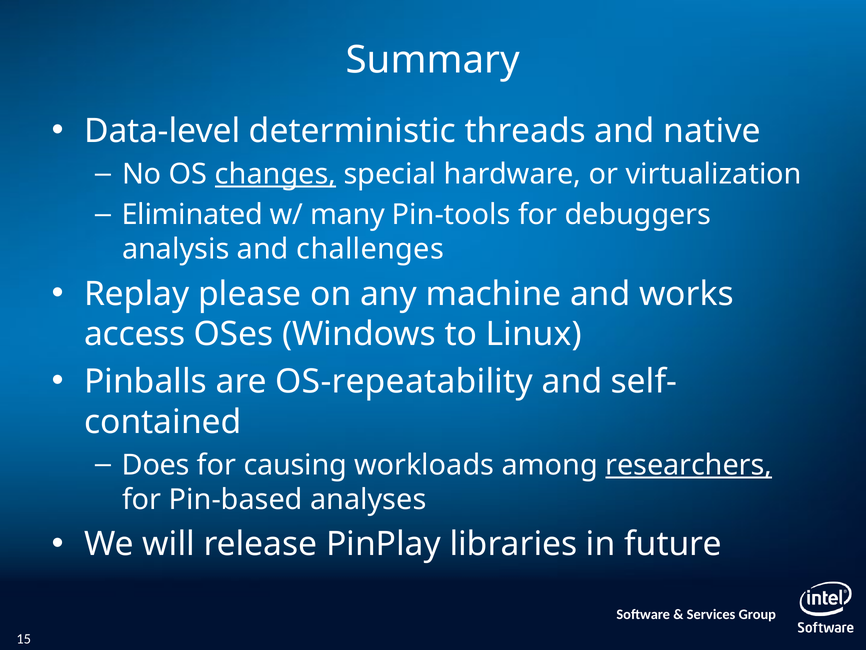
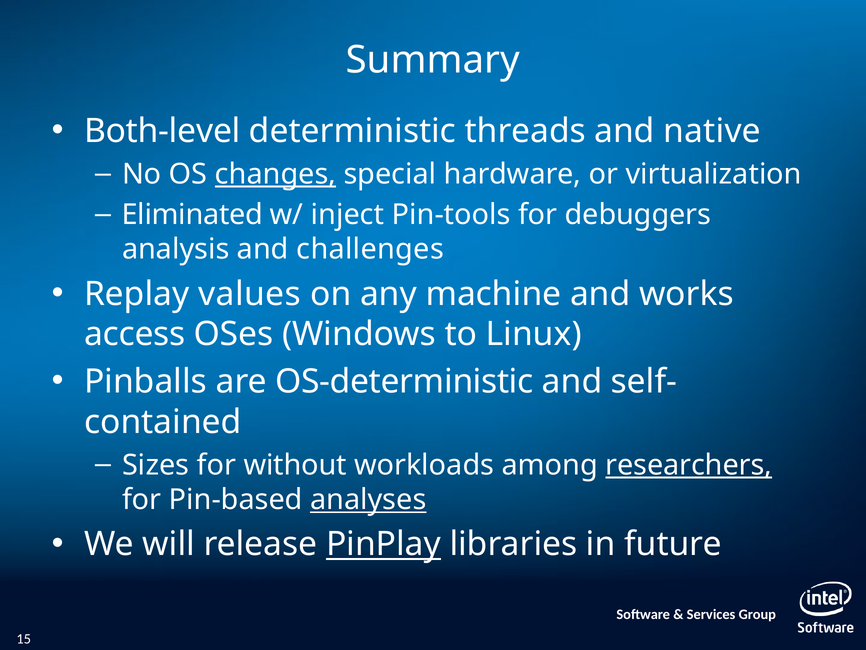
Data-level: Data-level -> Both-level
many: many -> inject
please: please -> values
OS-repeatability: OS-repeatability -> OS-deterministic
Does: Does -> Sizes
causing: causing -> without
analyses underline: none -> present
PinPlay underline: none -> present
